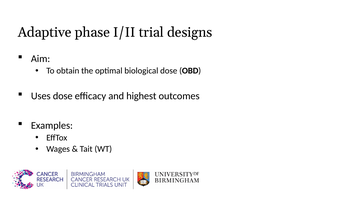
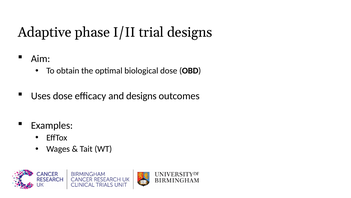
and highest: highest -> designs
